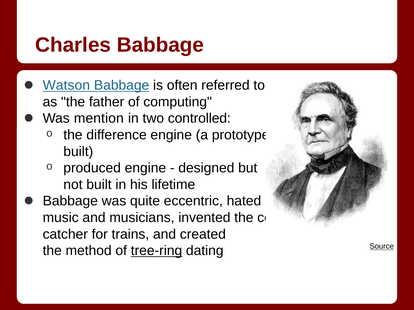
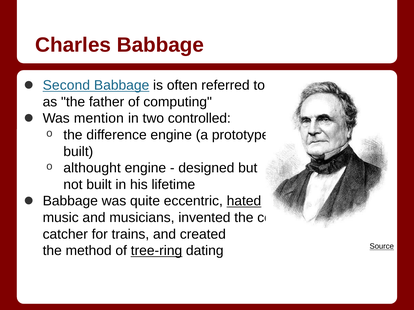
Watson: Watson -> Second
produced: produced -> althought
hated underline: none -> present
